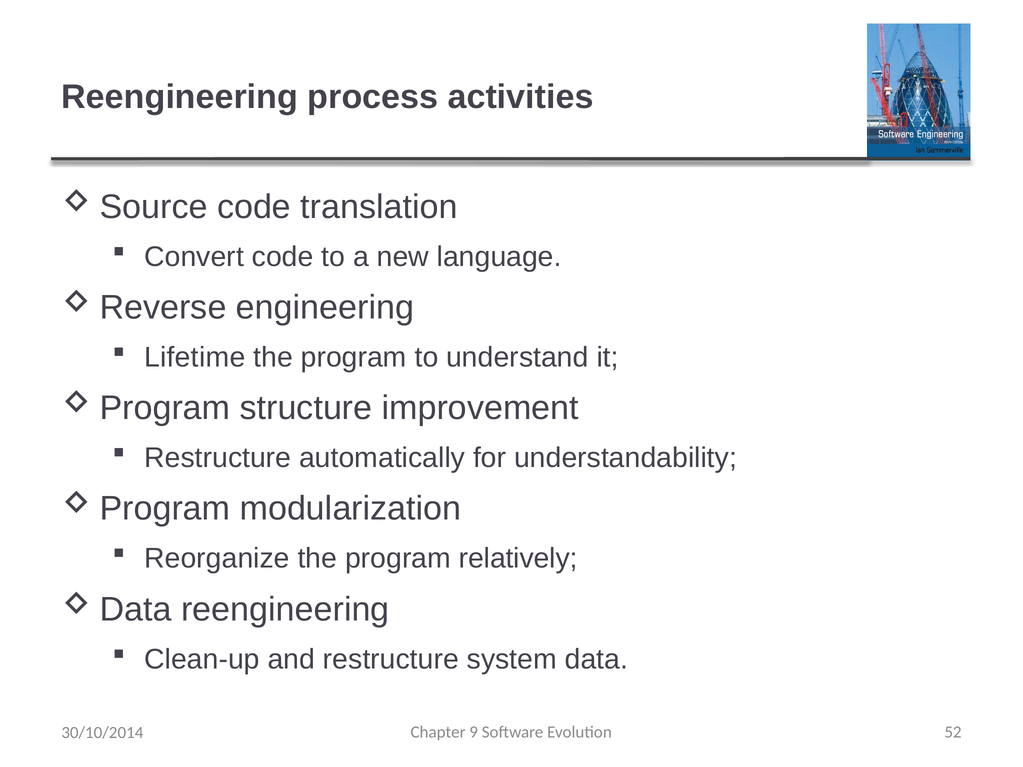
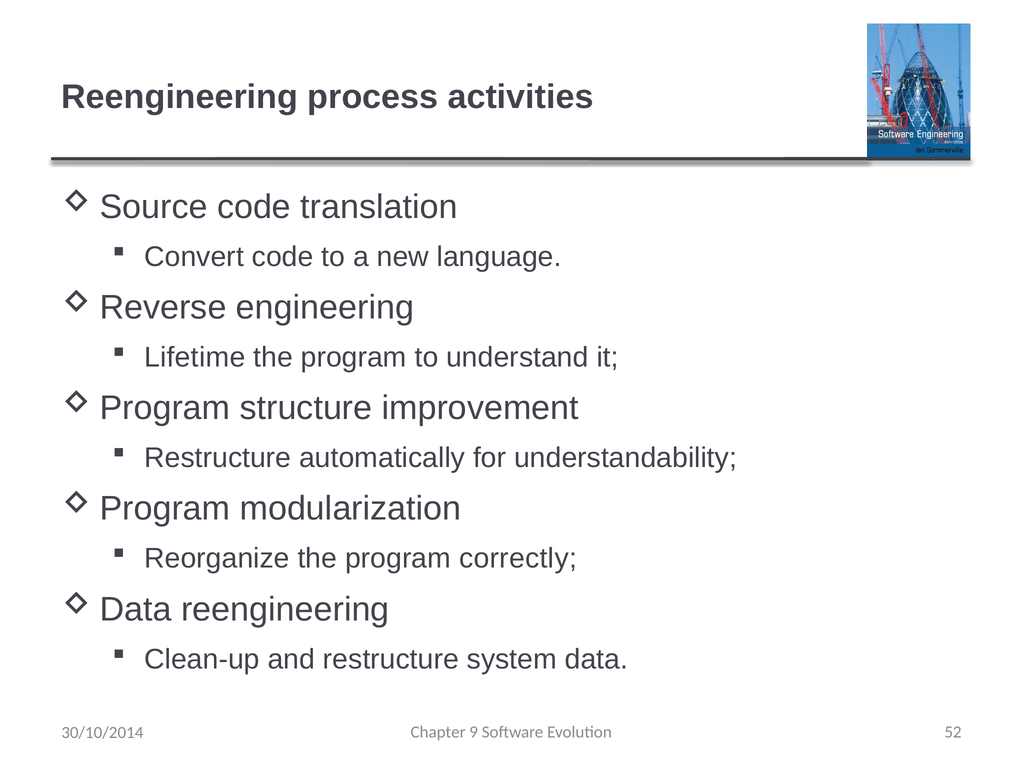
relatively: relatively -> correctly
